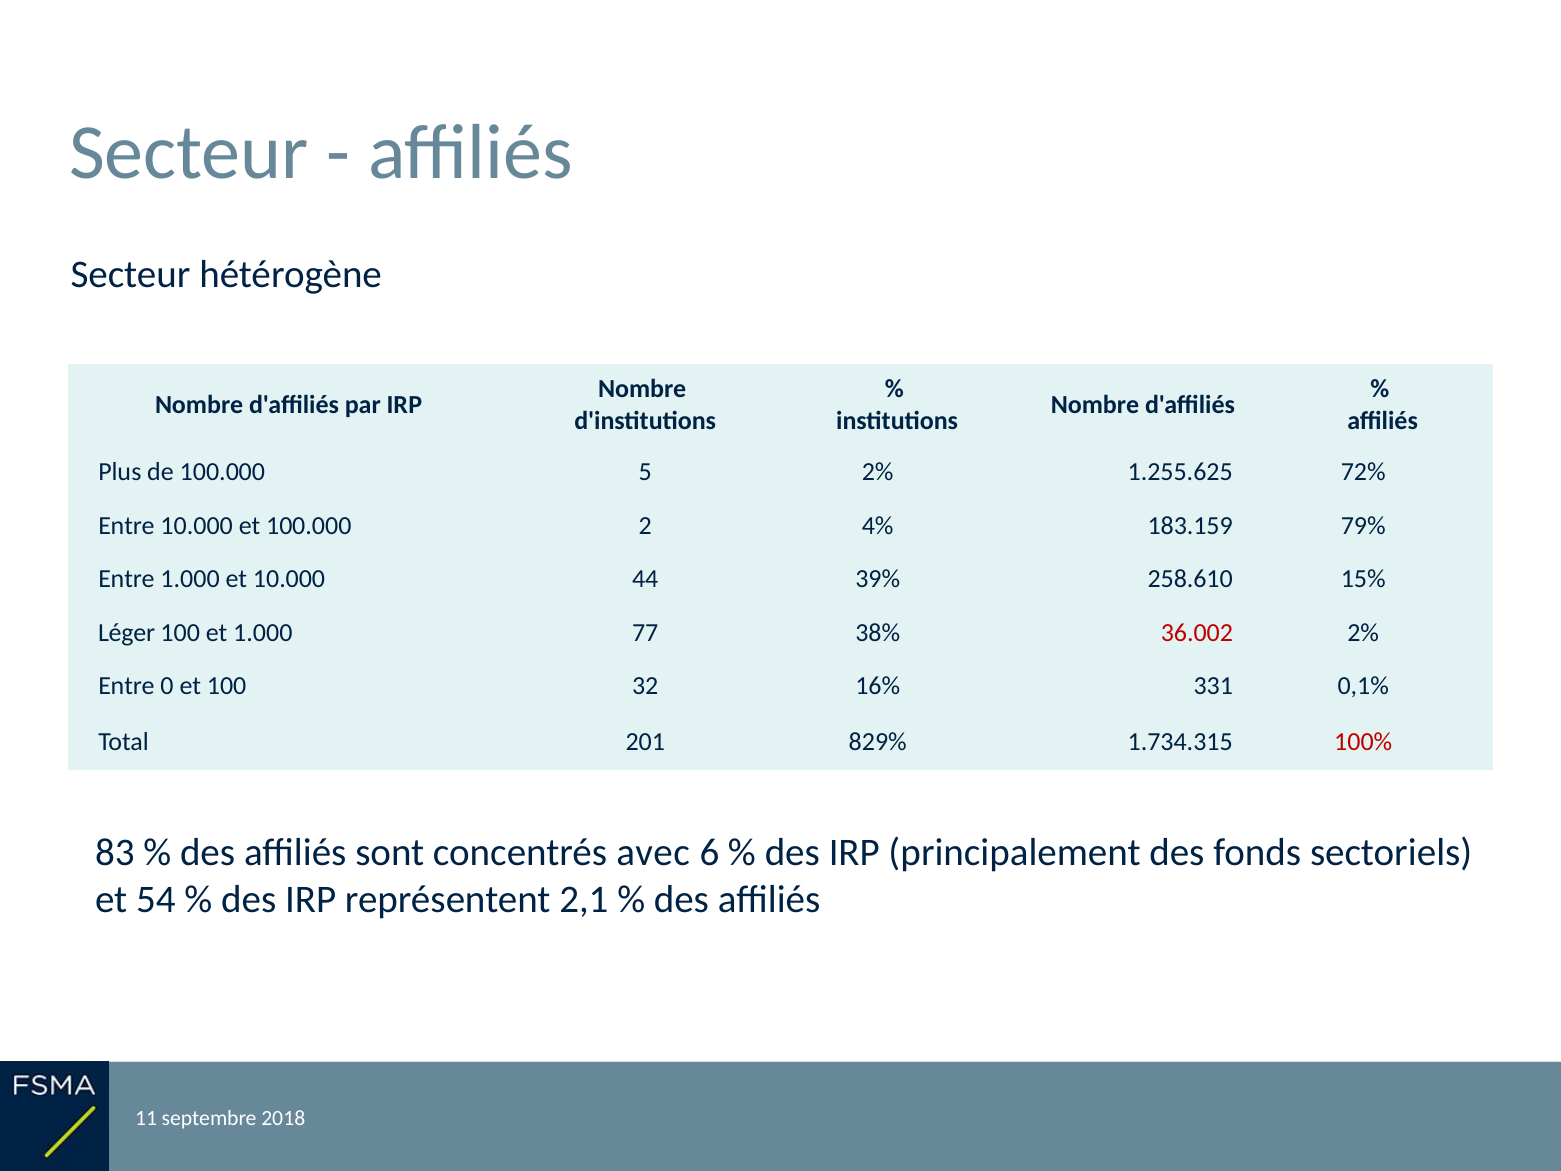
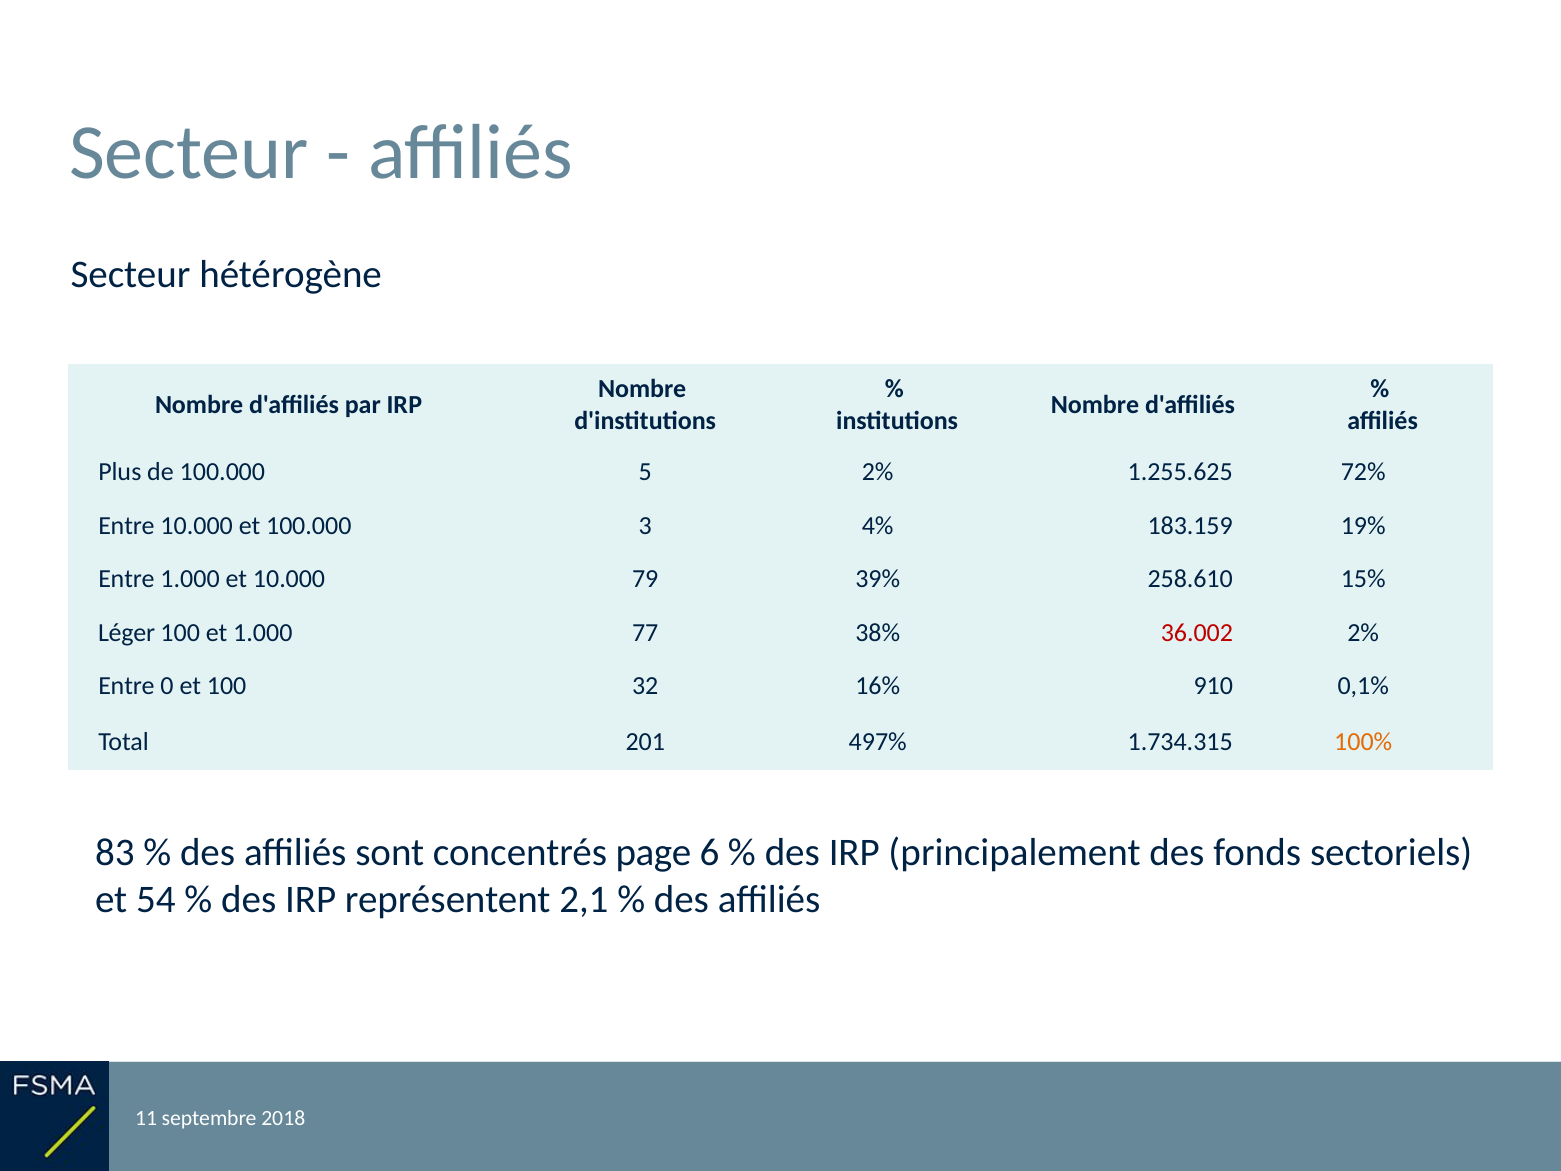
2: 2 -> 3
79%: 79% -> 19%
44: 44 -> 79
331: 331 -> 910
829%: 829% -> 497%
100% colour: red -> orange
avec: avec -> page
